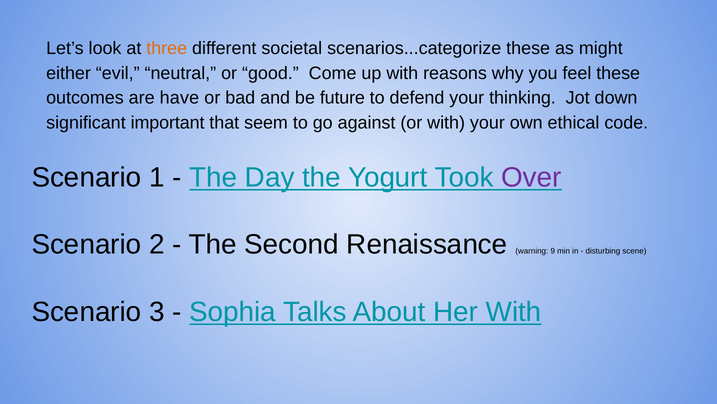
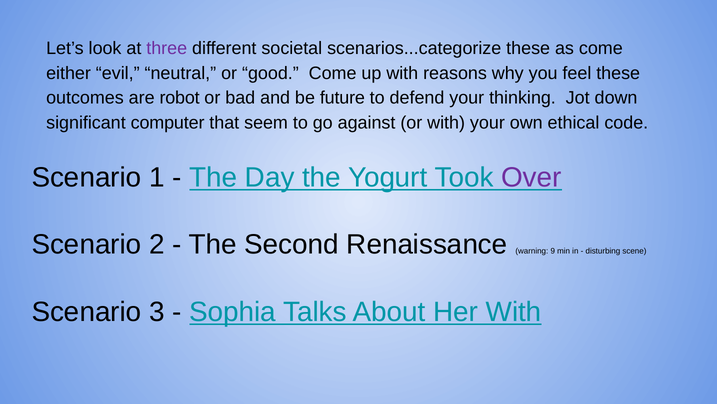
three colour: orange -> purple
as might: might -> come
have: have -> robot
important: important -> computer
